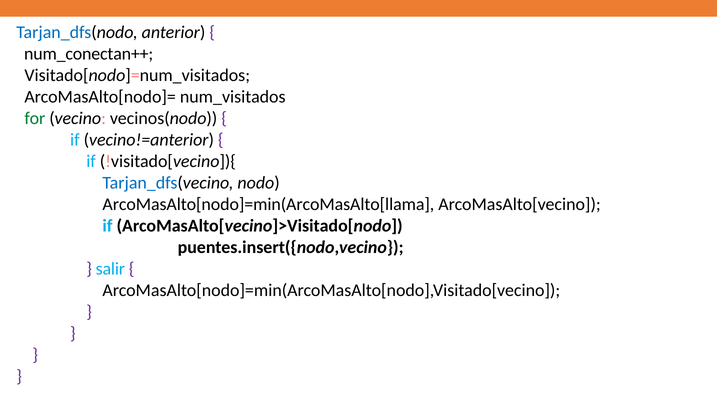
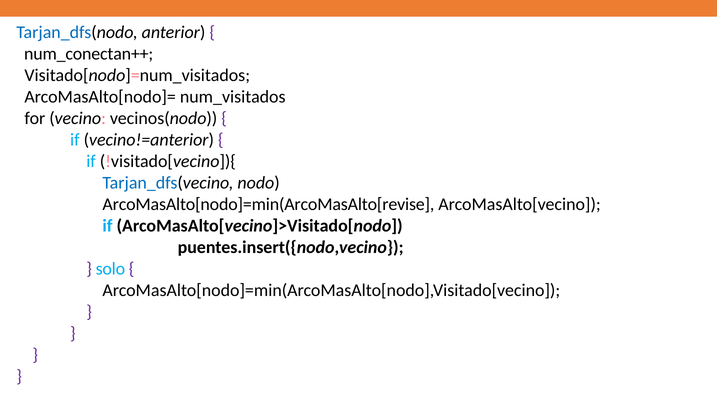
for colour: green -> black
ArcoMasAlto[nodo]=min(ArcoMasAlto[llama: ArcoMasAlto[nodo]=min(ArcoMasAlto[llama -> ArcoMasAlto[nodo]=min(ArcoMasAlto[revise
salir: salir -> solo
